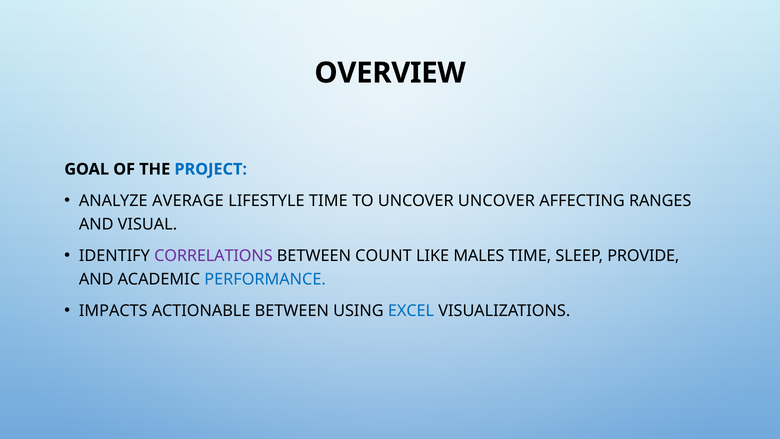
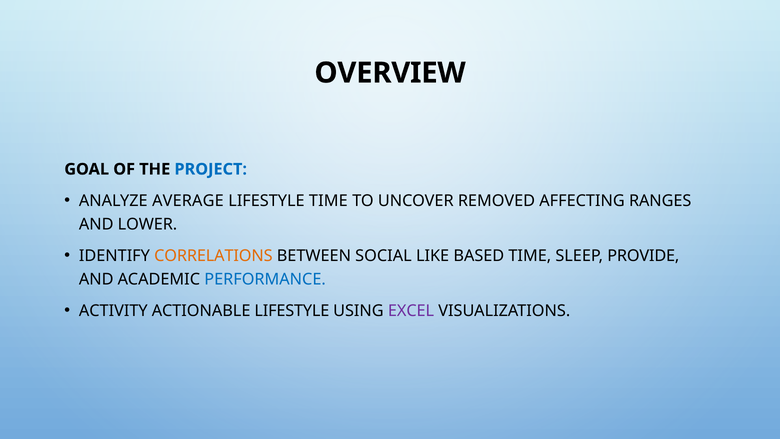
UNCOVER UNCOVER: UNCOVER -> REMOVED
VISUAL: VISUAL -> LOWER
CORRELATIONS colour: purple -> orange
COUNT: COUNT -> SOCIAL
MALES: MALES -> BASED
IMPACTS: IMPACTS -> ACTIVITY
ACTIONABLE BETWEEN: BETWEEN -> LIFESTYLE
EXCEL colour: blue -> purple
